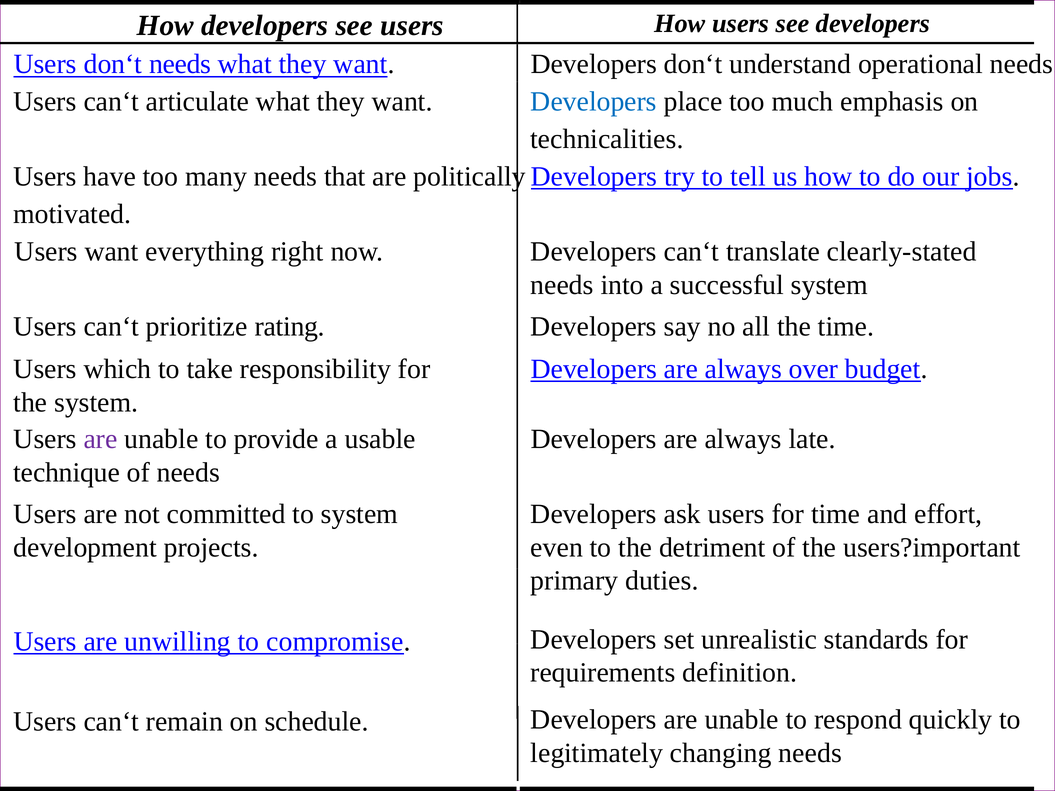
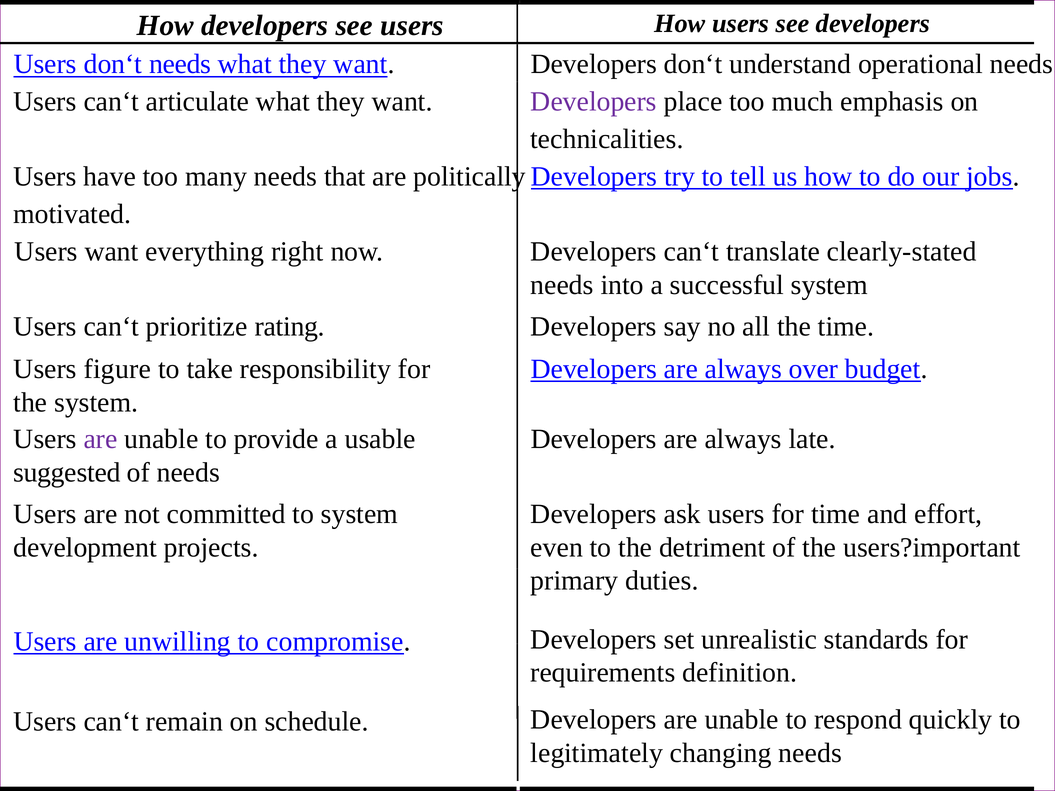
Developers at (594, 102) colour: blue -> purple
which: which -> figure
technique: technique -> suggested
